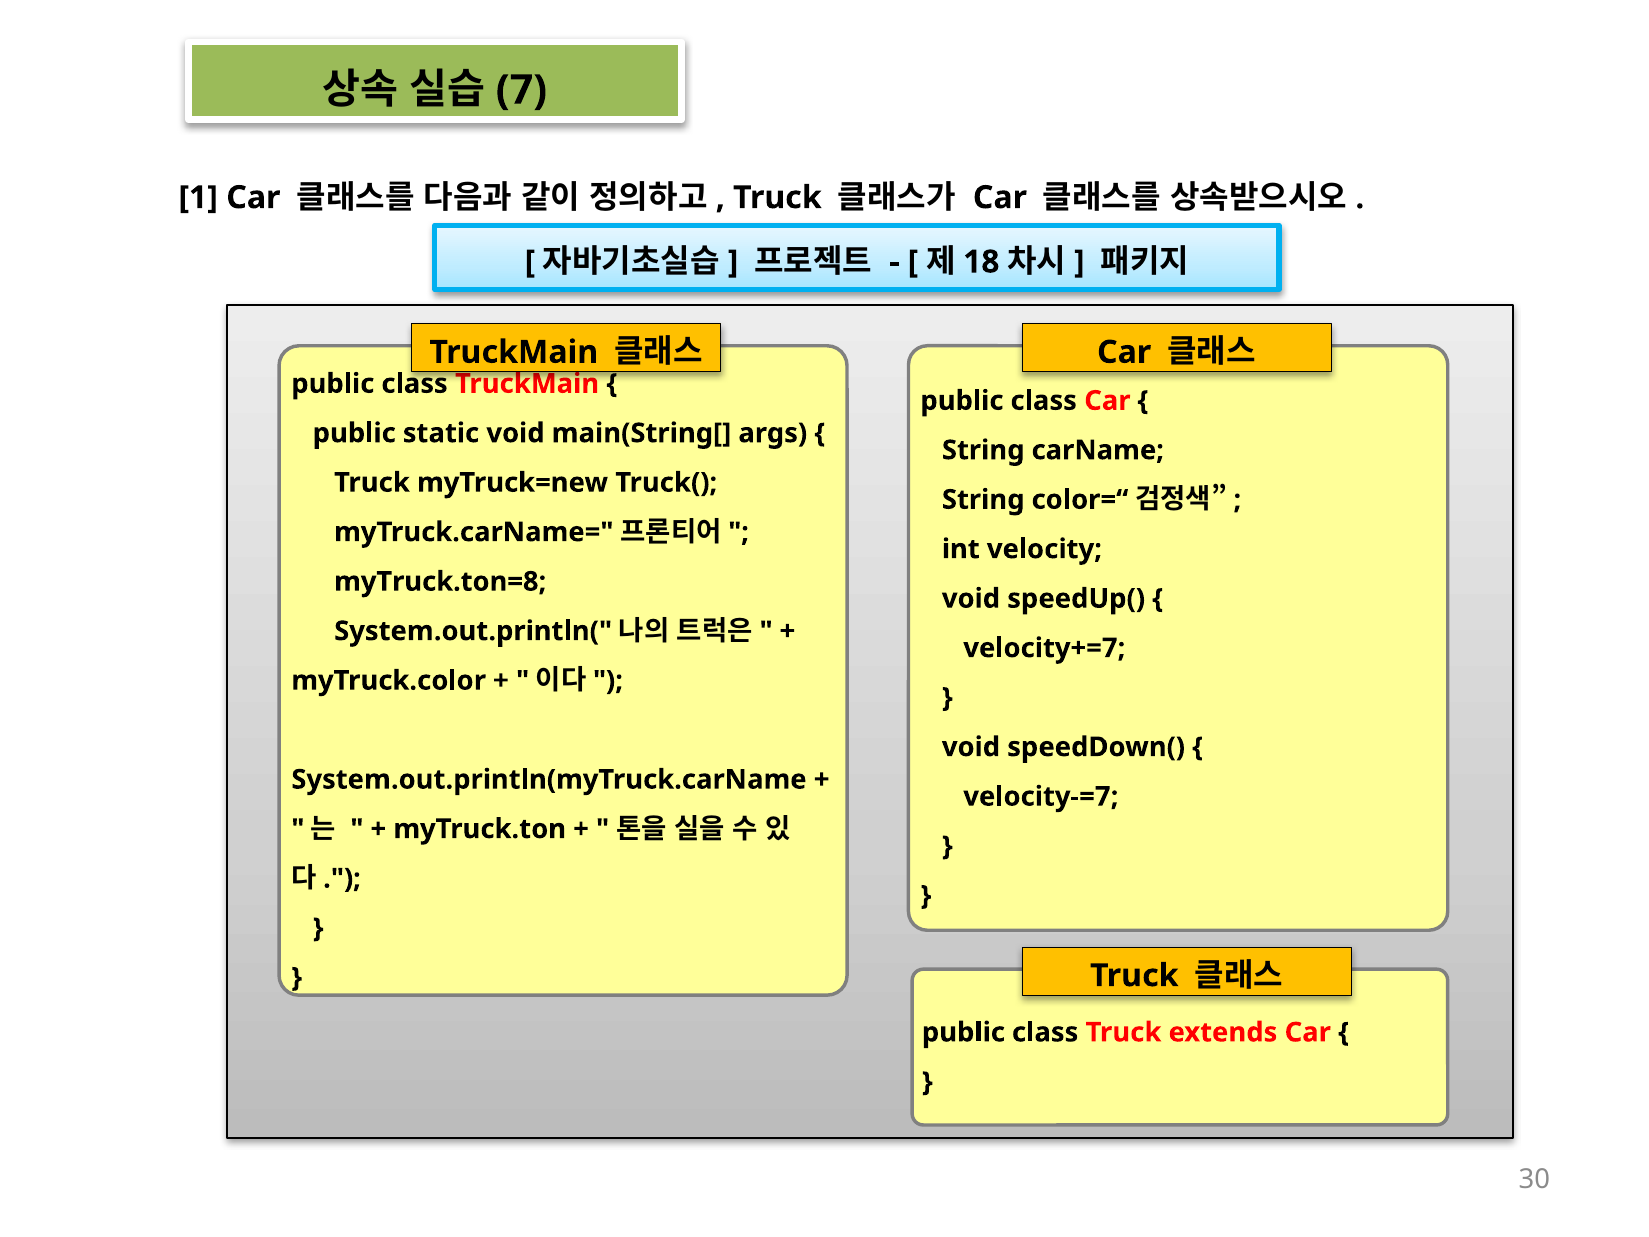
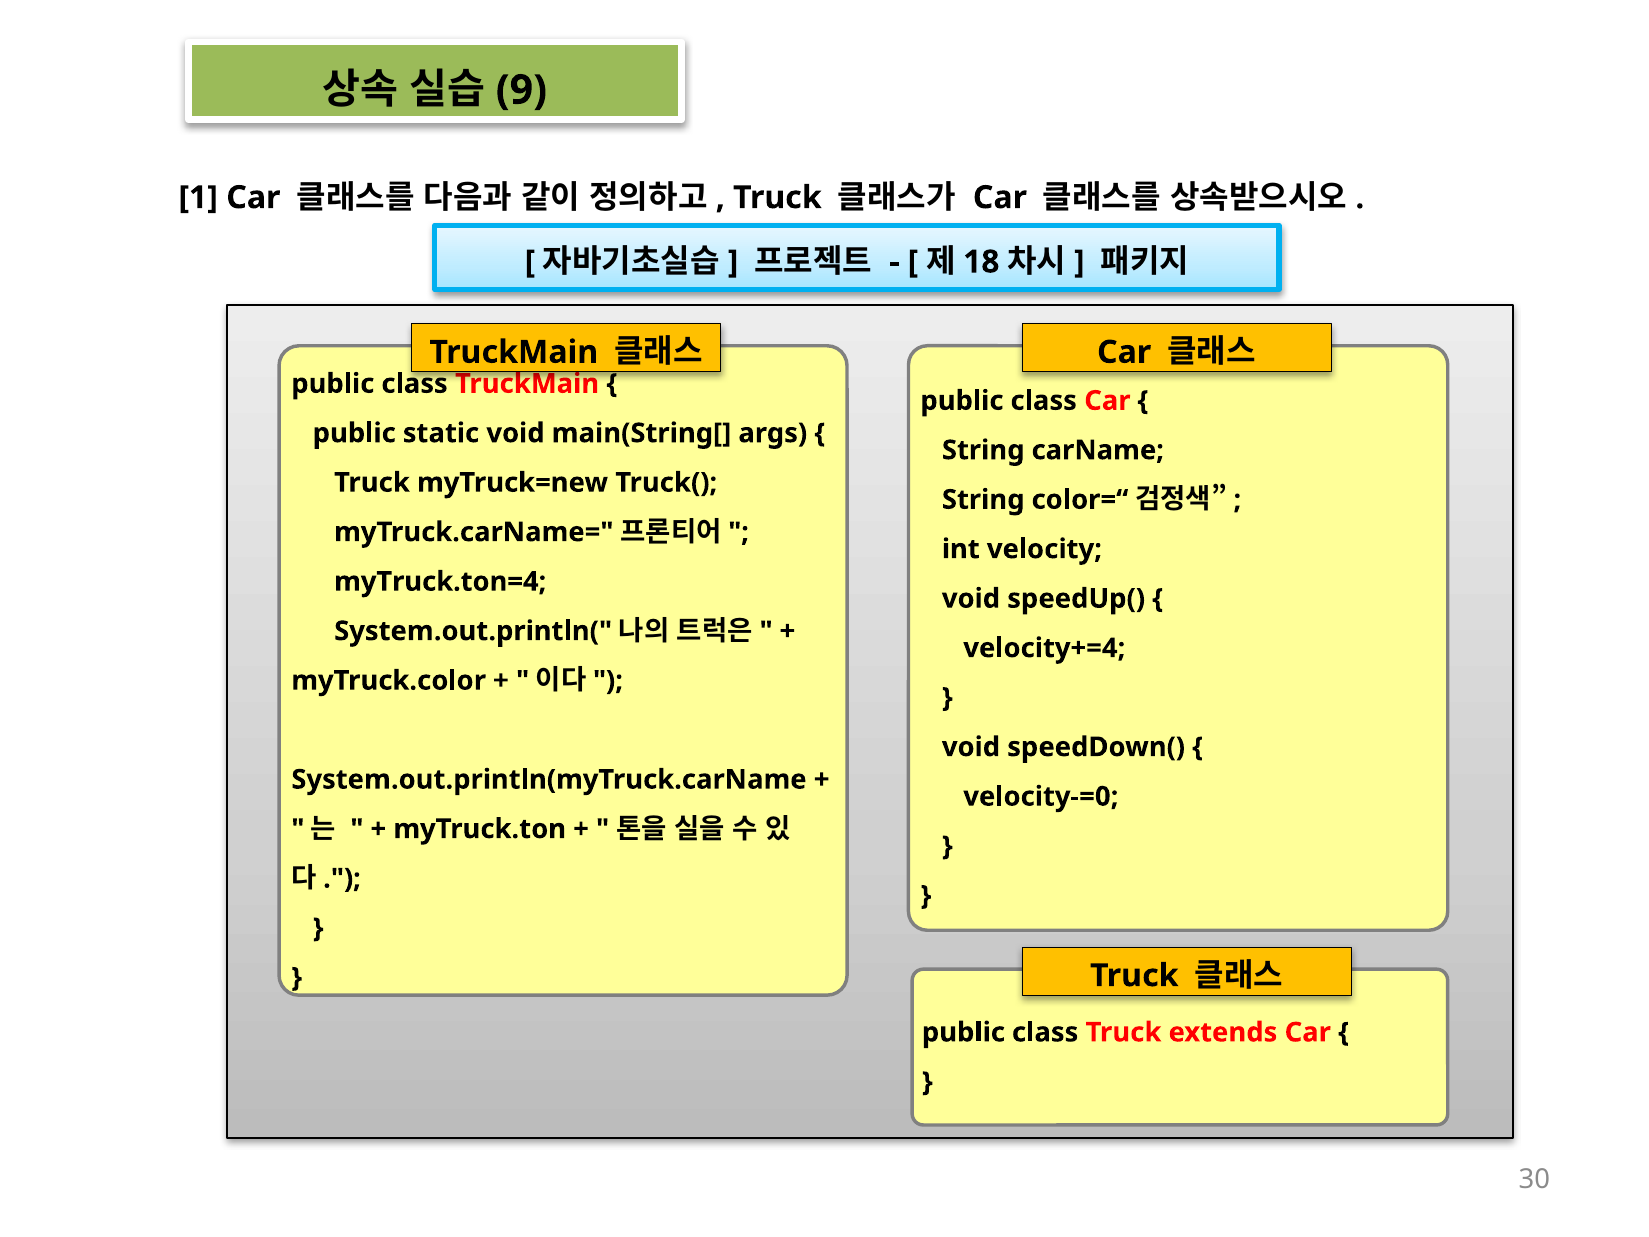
7: 7 -> 9
myTruck.ton=8: myTruck.ton=8 -> myTruck.ton=4
velocity+=7: velocity+=7 -> velocity+=4
velocity-=7: velocity-=7 -> velocity-=0
